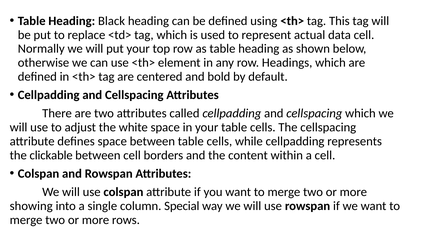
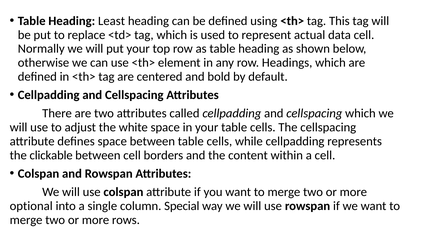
Black: Black -> Least
showing: showing -> optional
